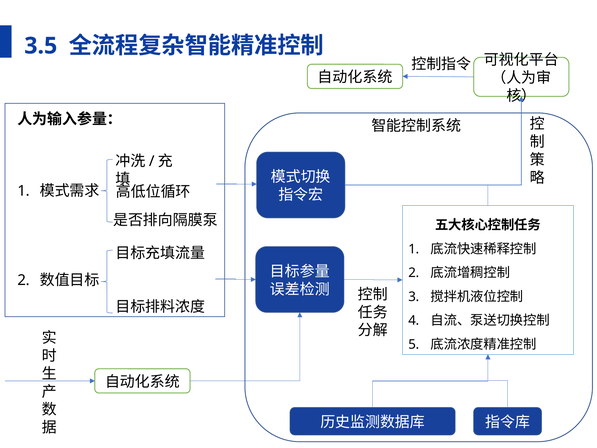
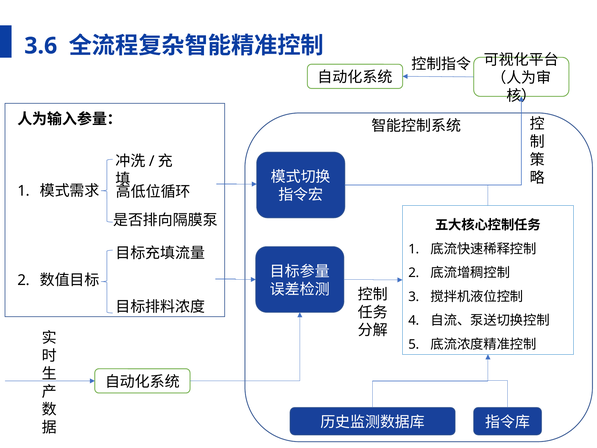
3.5: 3.5 -> 3.6
